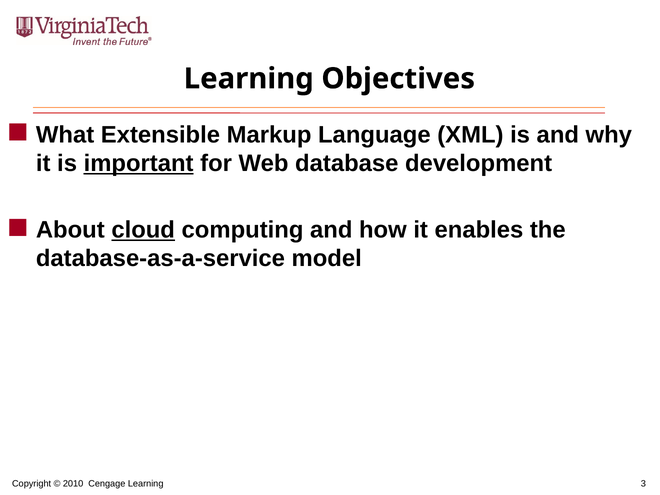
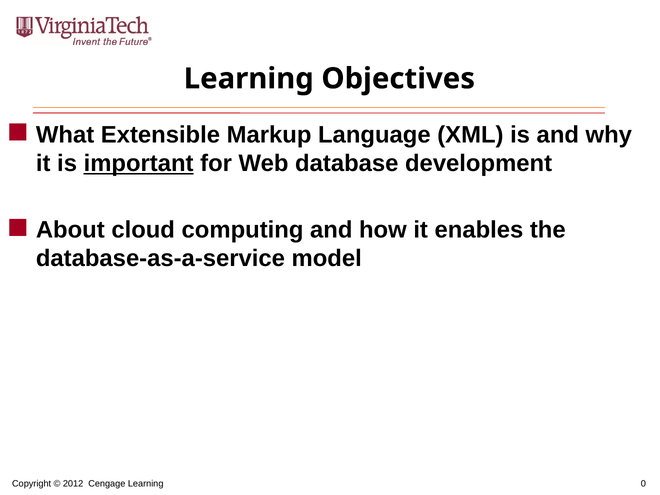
cloud underline: present -> none
2010: 2010 -> 2012
3: 3 -> 0
